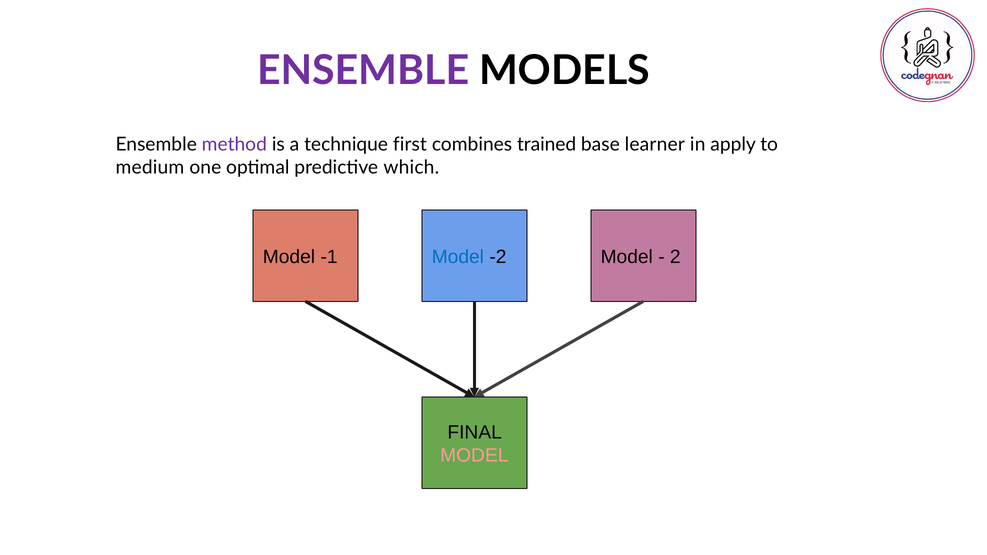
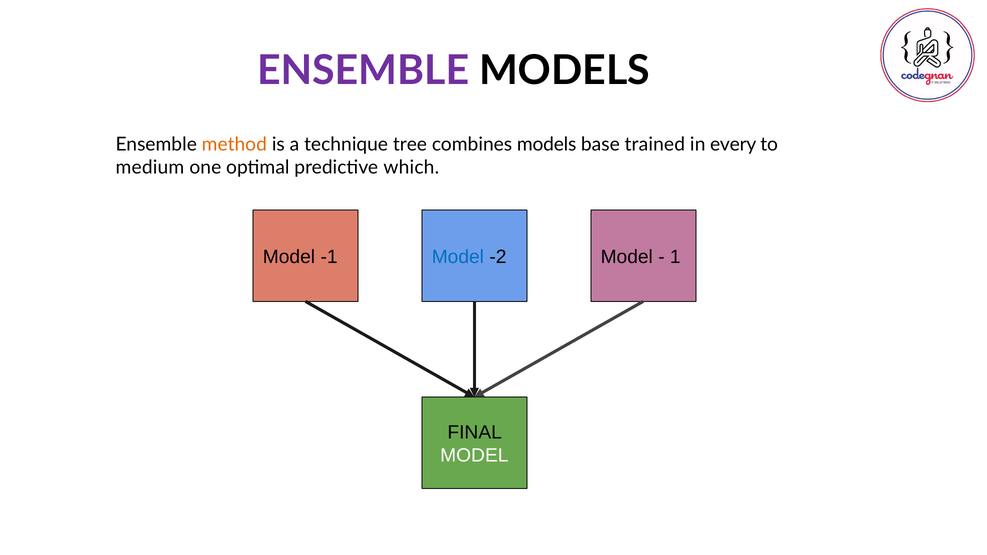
method colour: purple -> orange
first: first -> tree
combines trained: trained -> models
learner: learner -> trained
apply: apply -> every
2: 2 -> 1
MODEL at (474, 456) colour: pink -> white
